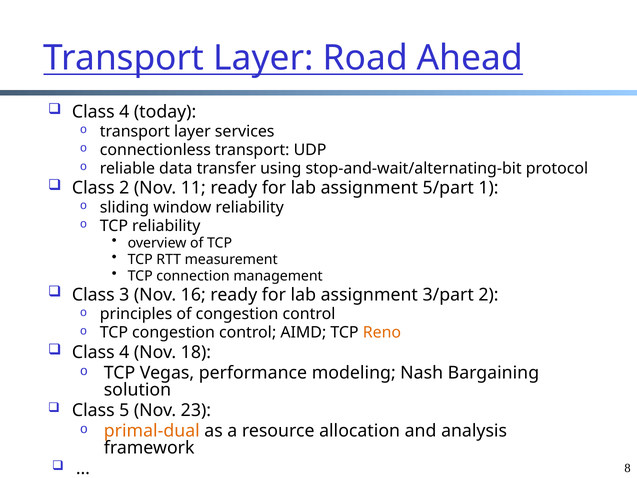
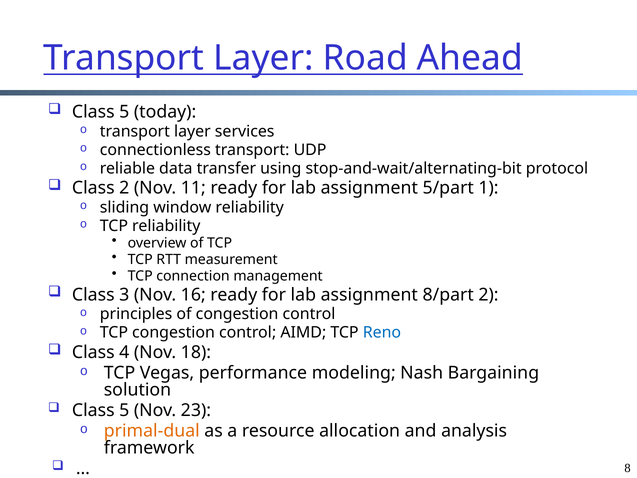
4 at (124, 112): 4 -> 5
3/part: 3/part -> 8/part
Reno colour: orange -> blue
